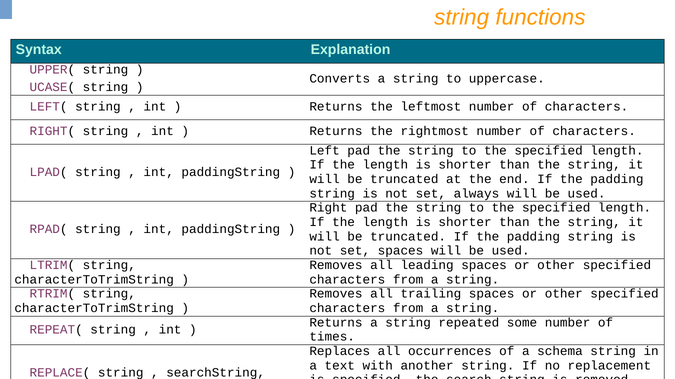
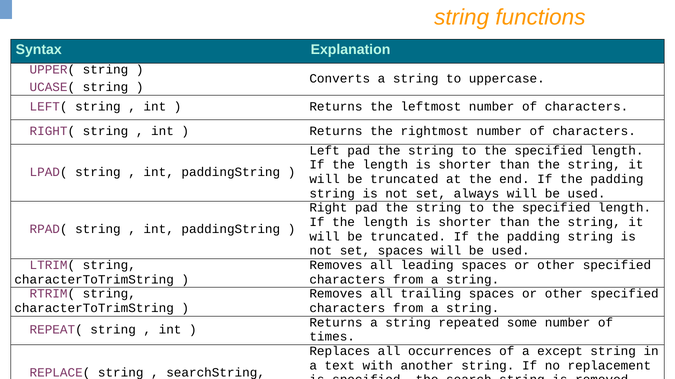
schema: schema -> except
